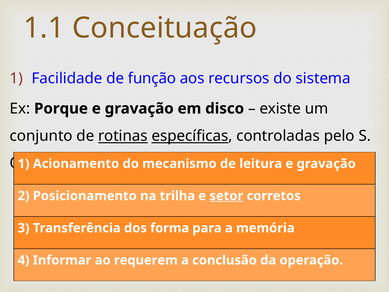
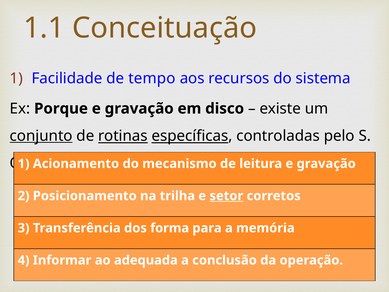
função: função -> tempo
conjunto underline: none -> present
requerem: requerem -> adequada
